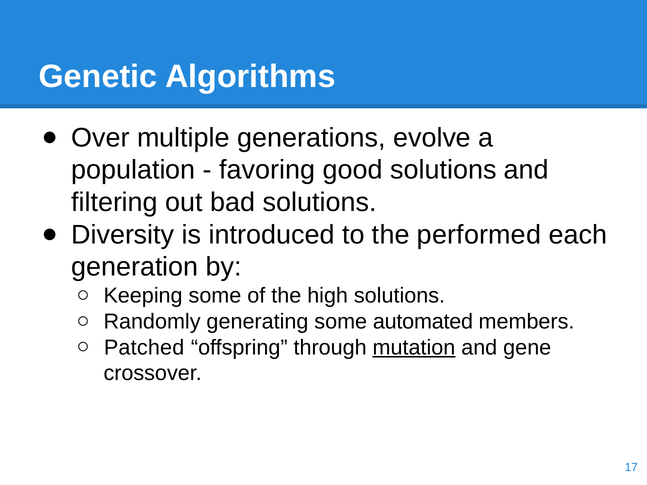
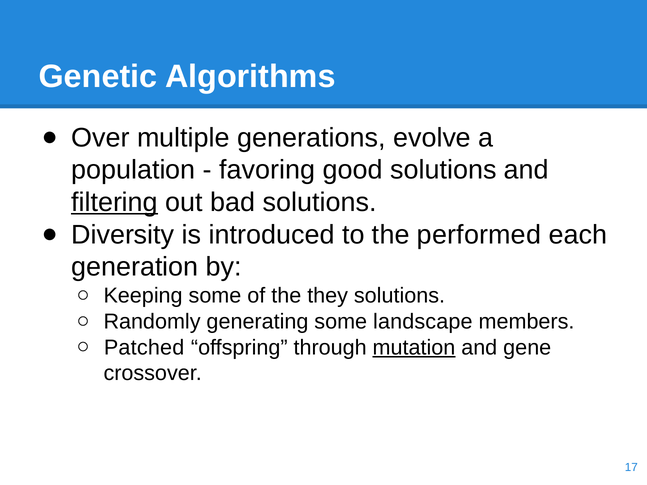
filtering underline: none -> present
high: high -> they
automated: automated -> landscape
